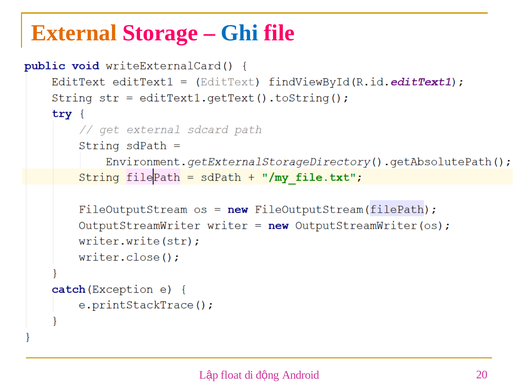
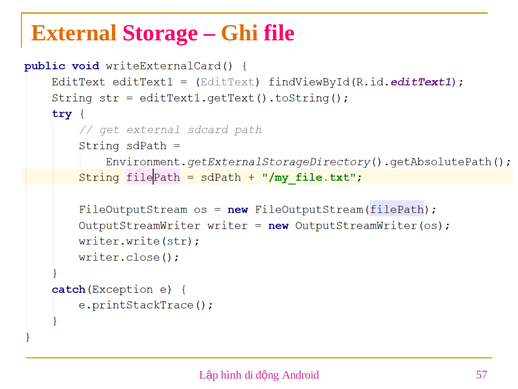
Ghi colour: blue -> orange
float: float -> hình
20: 20 -> 57
